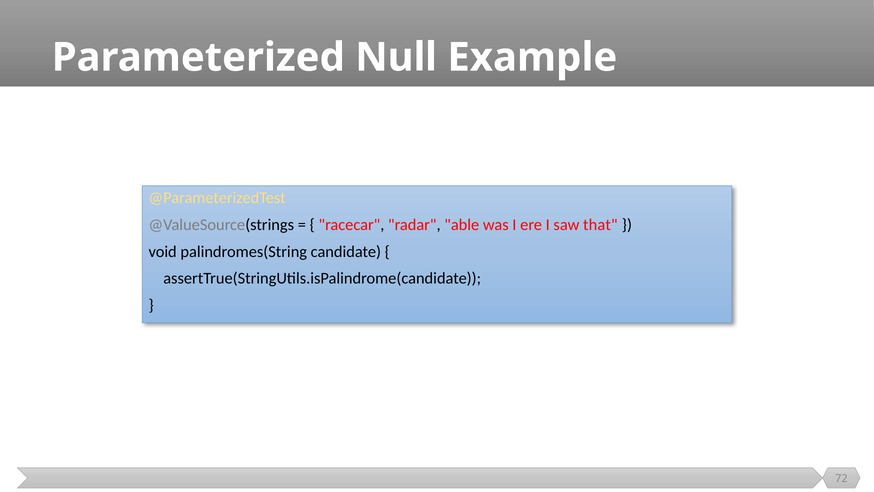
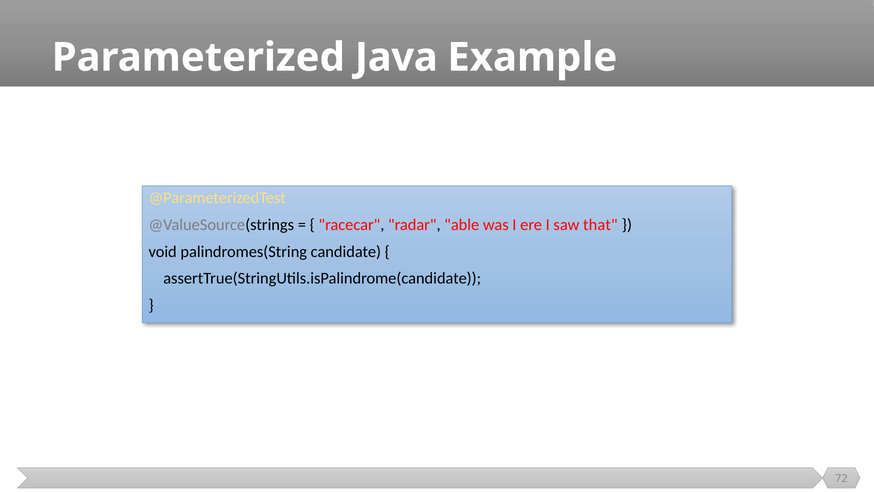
Null: Null -> Java
